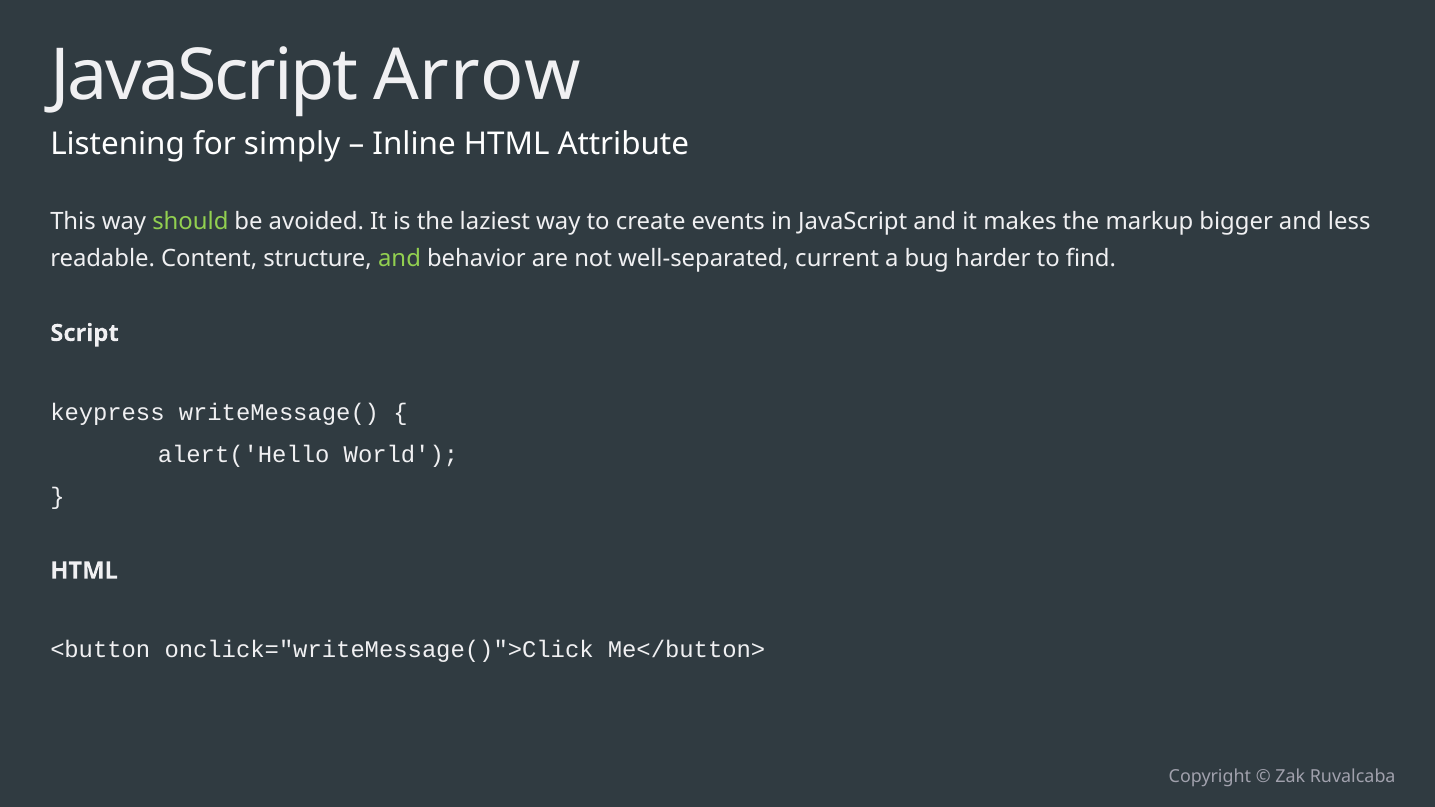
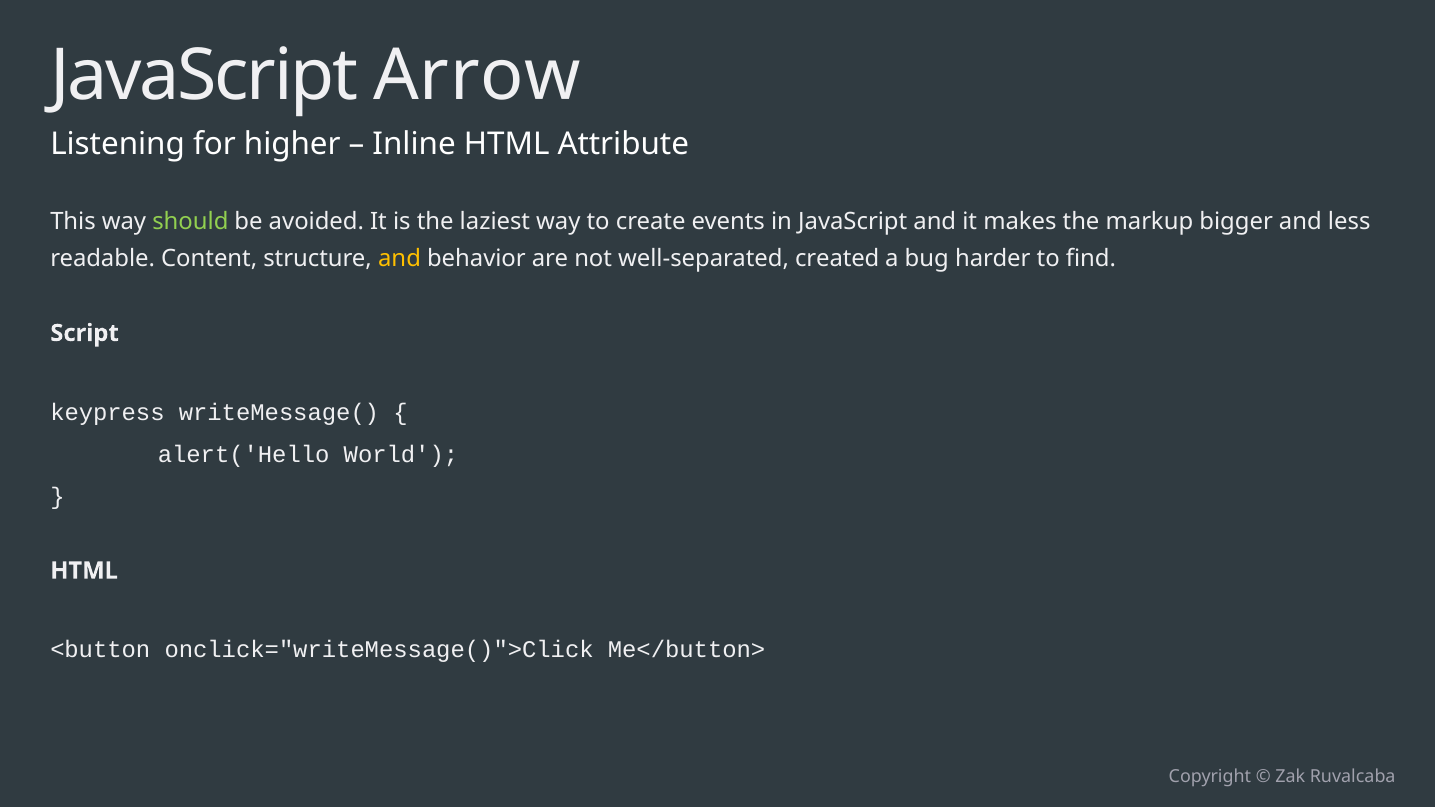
simply: simply -> higher
and at (400, 259) colour: light green -> yellow
current: current -> created
